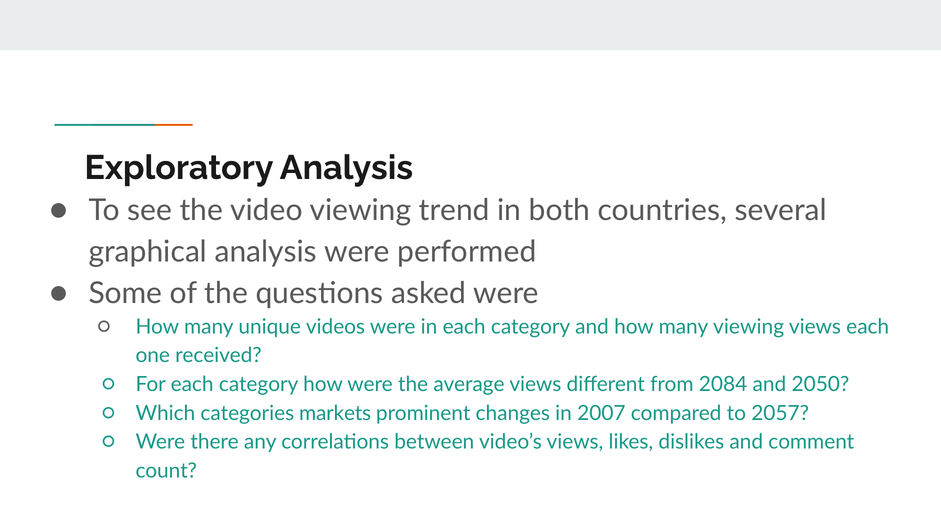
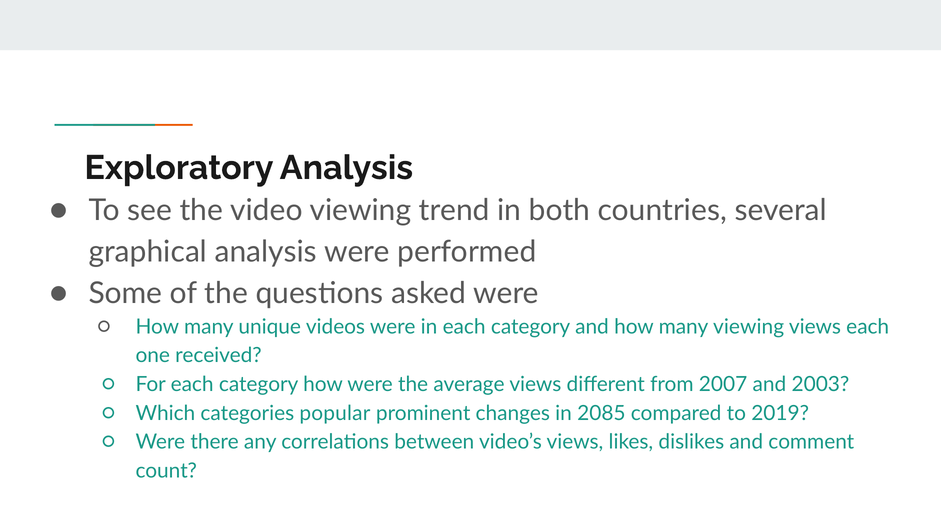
2084: 2084 -> 2007
2050: 2050 -> 2003
markets: markets -> popular
2007: 2007 -> 2085
2057: 2057 -> 2019
